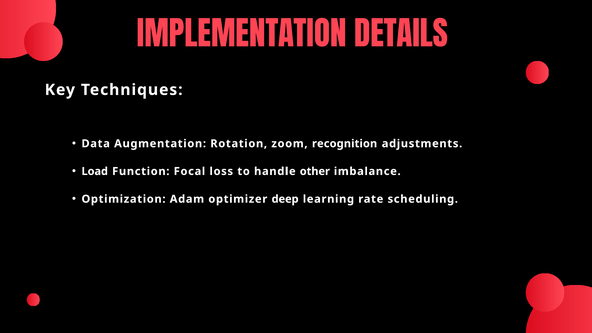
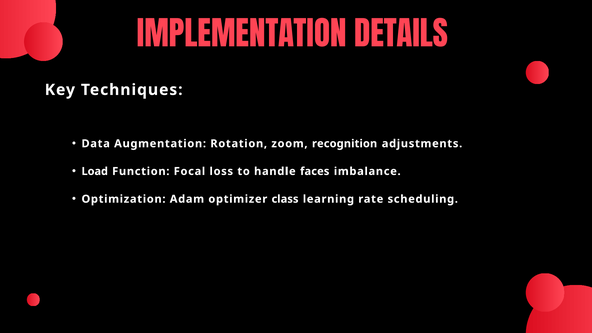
other: other -> faces
deep: deep -> class
